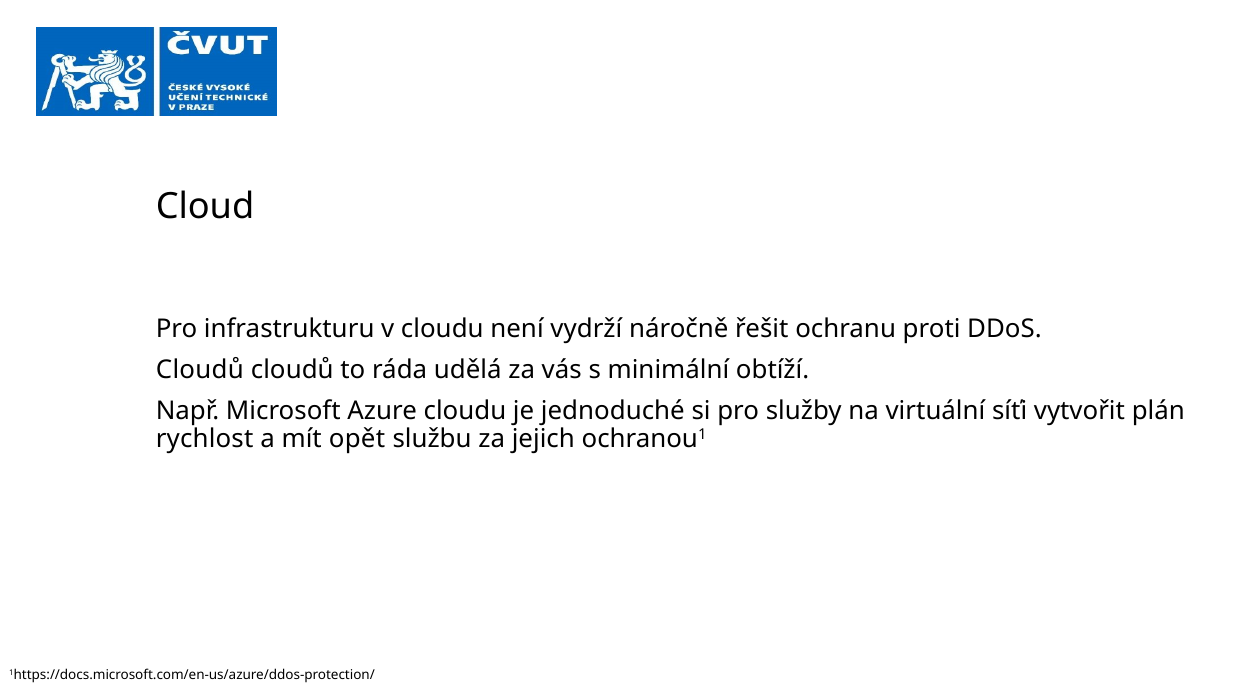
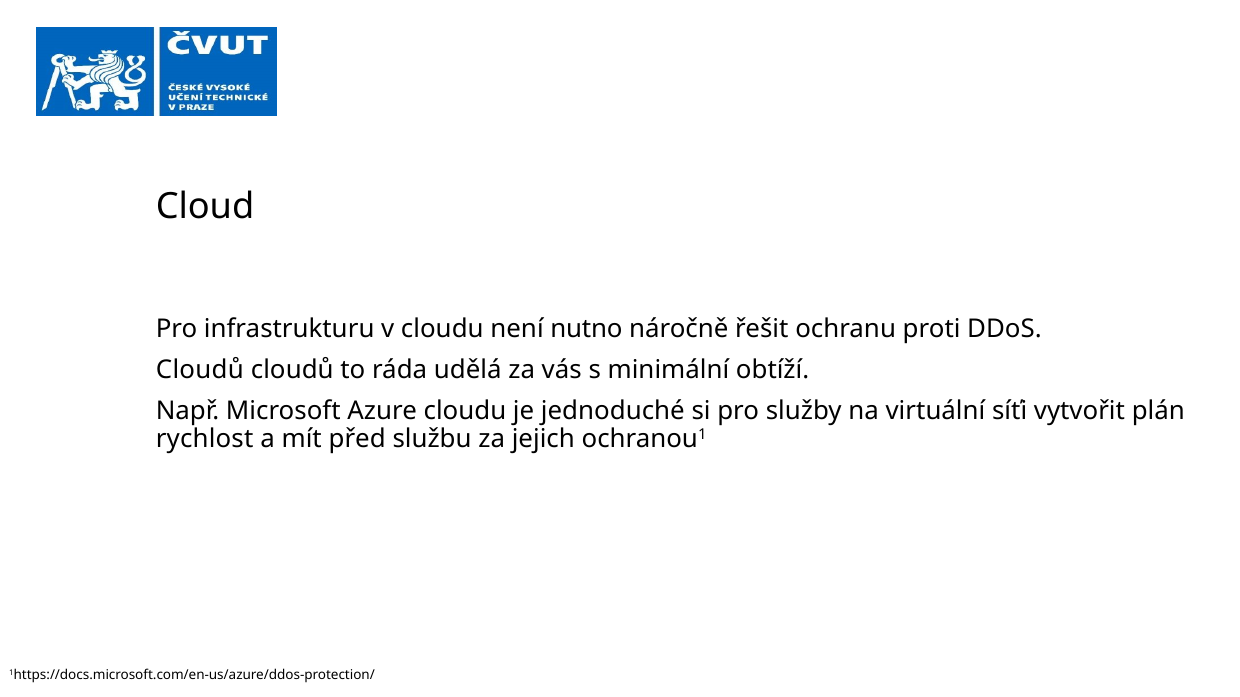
vydrží: vydrží -> nutno
opět: opět -> před
